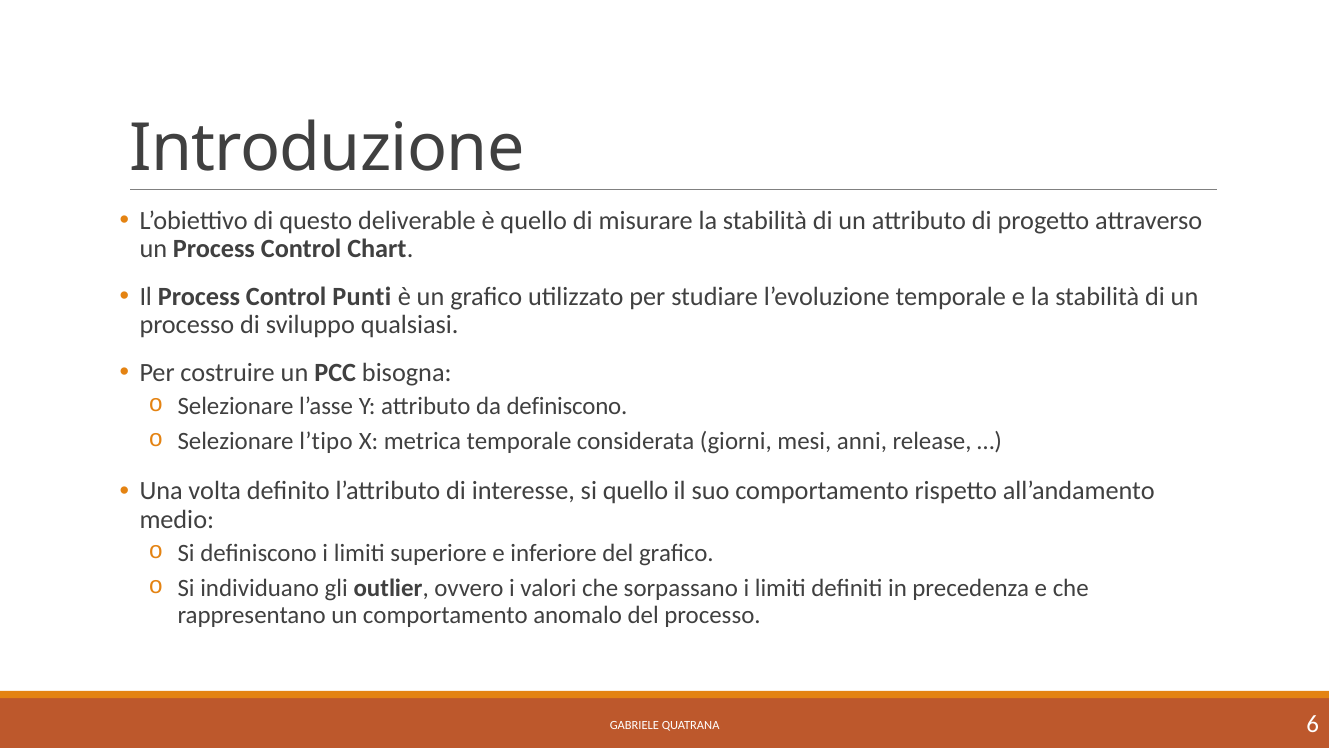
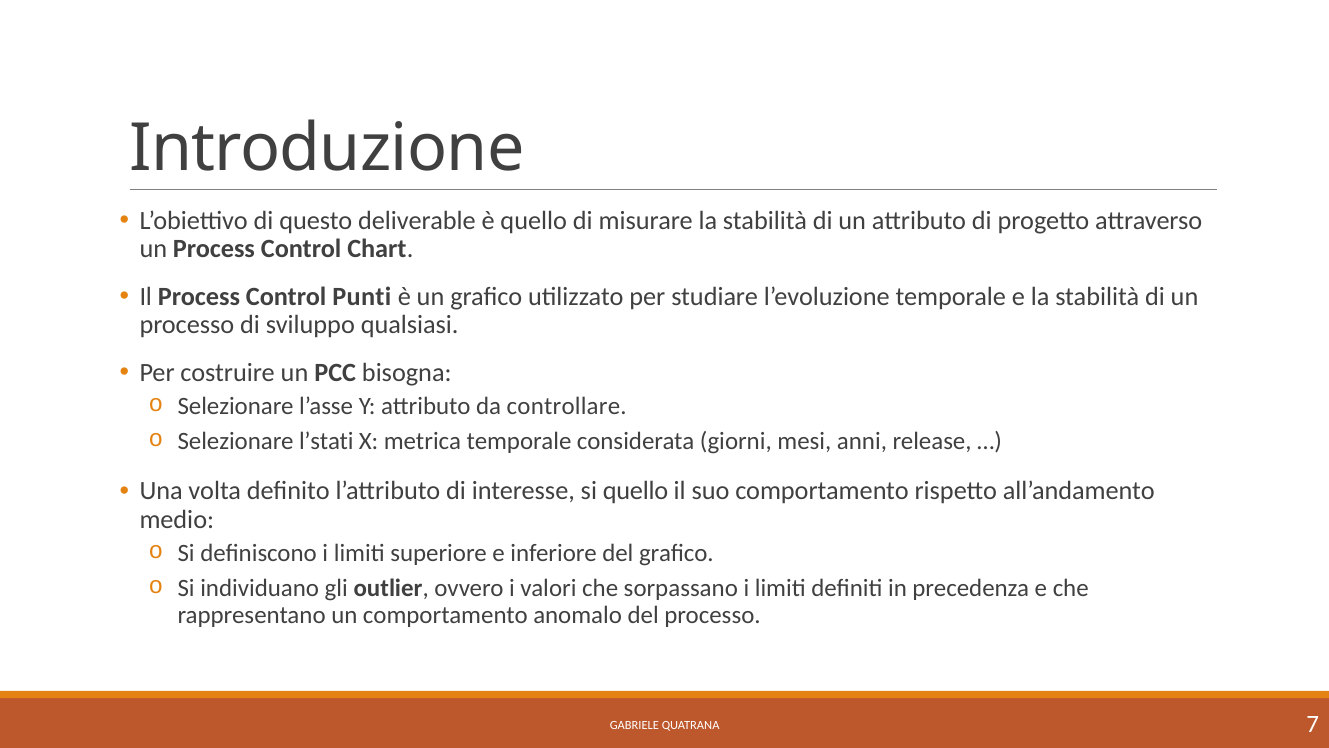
da definiscono: definiscono -> controllare
l’tipo: l’tipo -> l’stati
6: 6 -> 7
